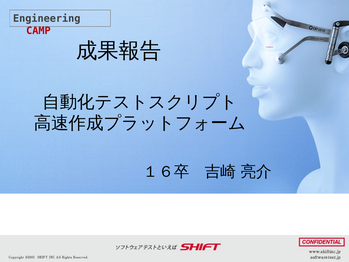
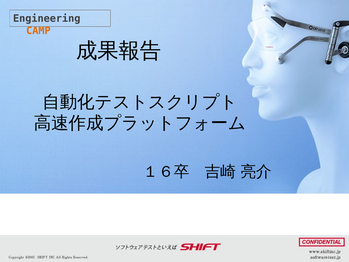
CAMP colour: red -> orange
